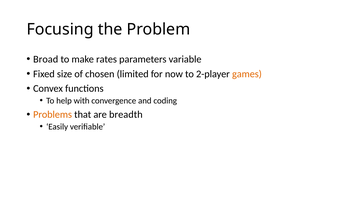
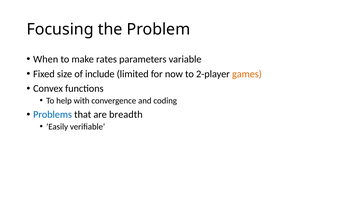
Broad: Broad -> When
chosen: chosen -> include
Problems colour: orange -> blue
